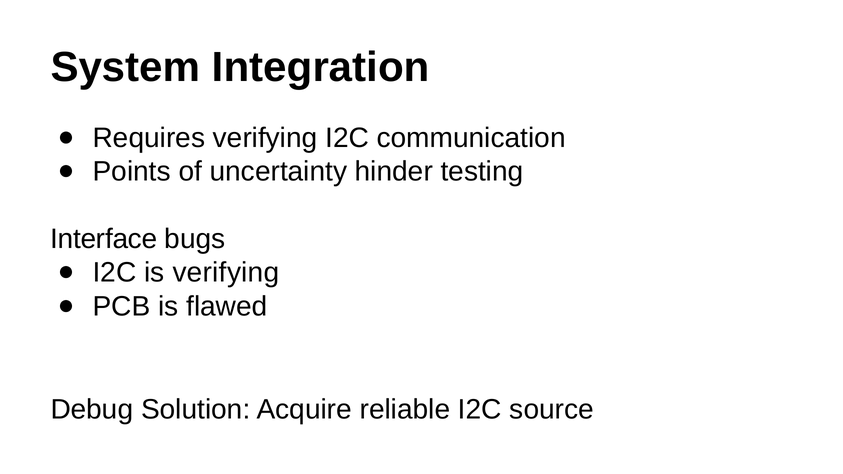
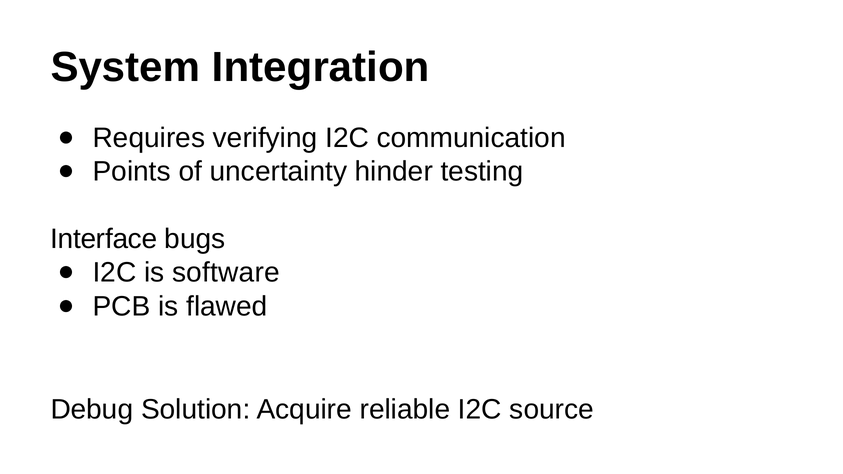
is verifying: verifying -> software
